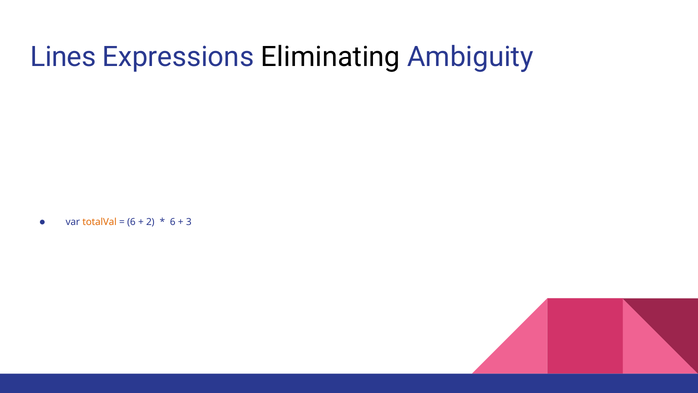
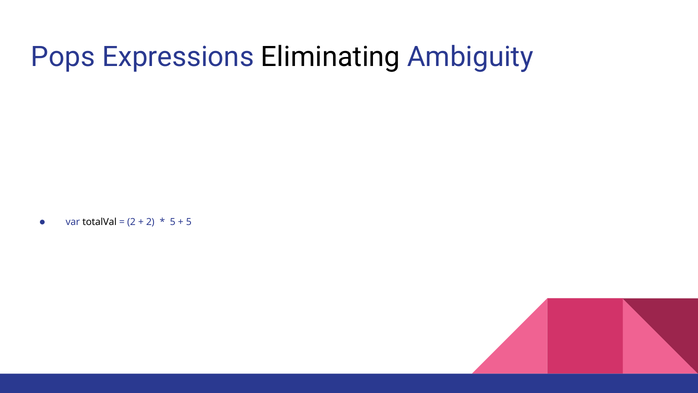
Lines: Lines -> Pops
totalVal colour: orange -> black
6 at (131, 222): 6 -> 2
6 at (173, 222): 6 -> 5
3 at (189, 222): 3 -> 5
